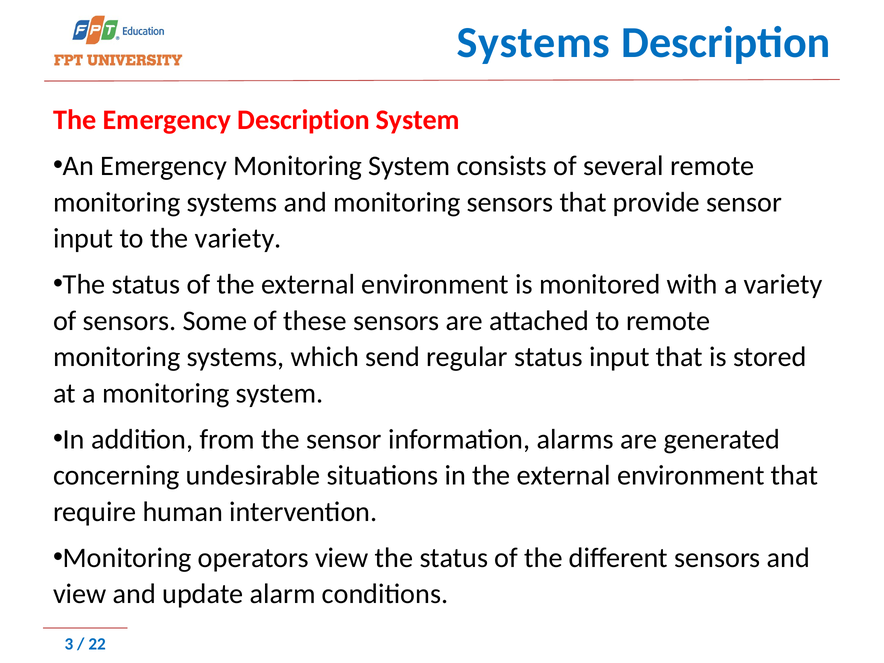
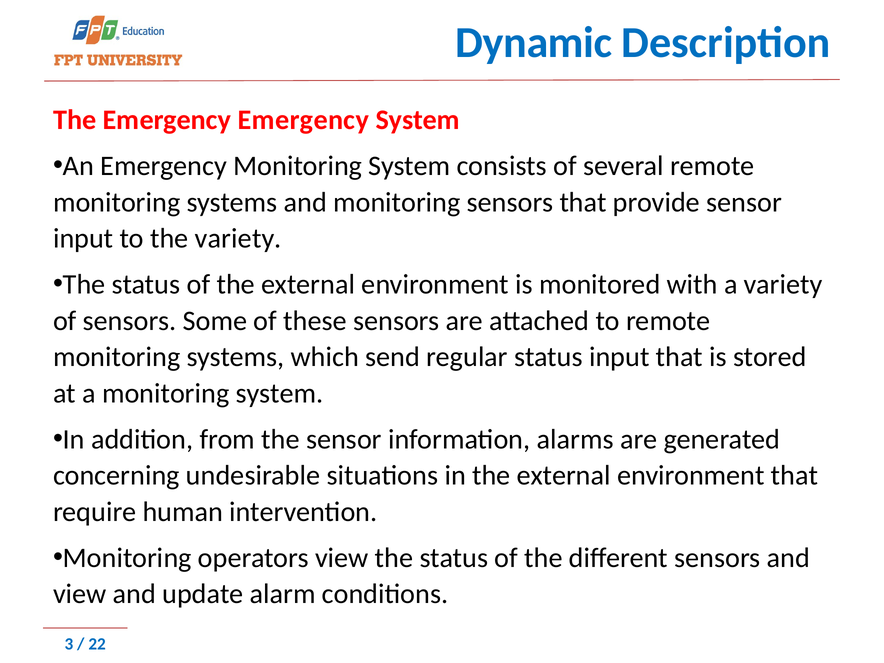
Systems at (533, 43): Systems -> Dynamic
Emergency Description: Description -> Emergency
